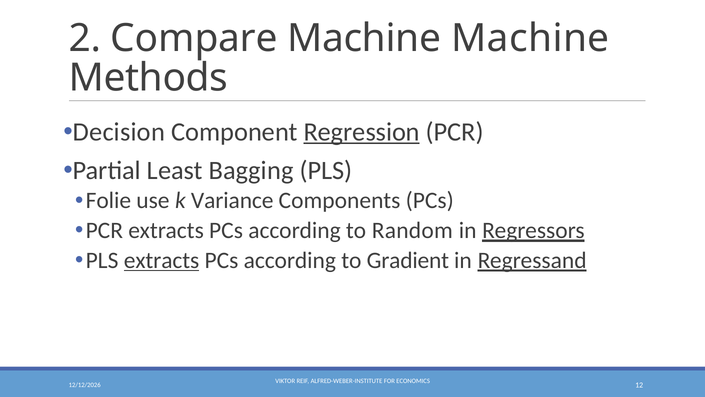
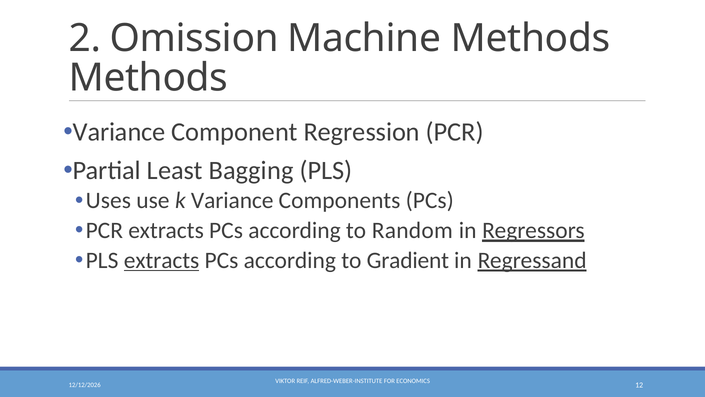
Compare: Compare -> Omission
Machine Machine: Machine -> Methods
Decision at (119, 132): Decision -> Variance
Regression underline: present -> none
Folie: Folie -> Uses
